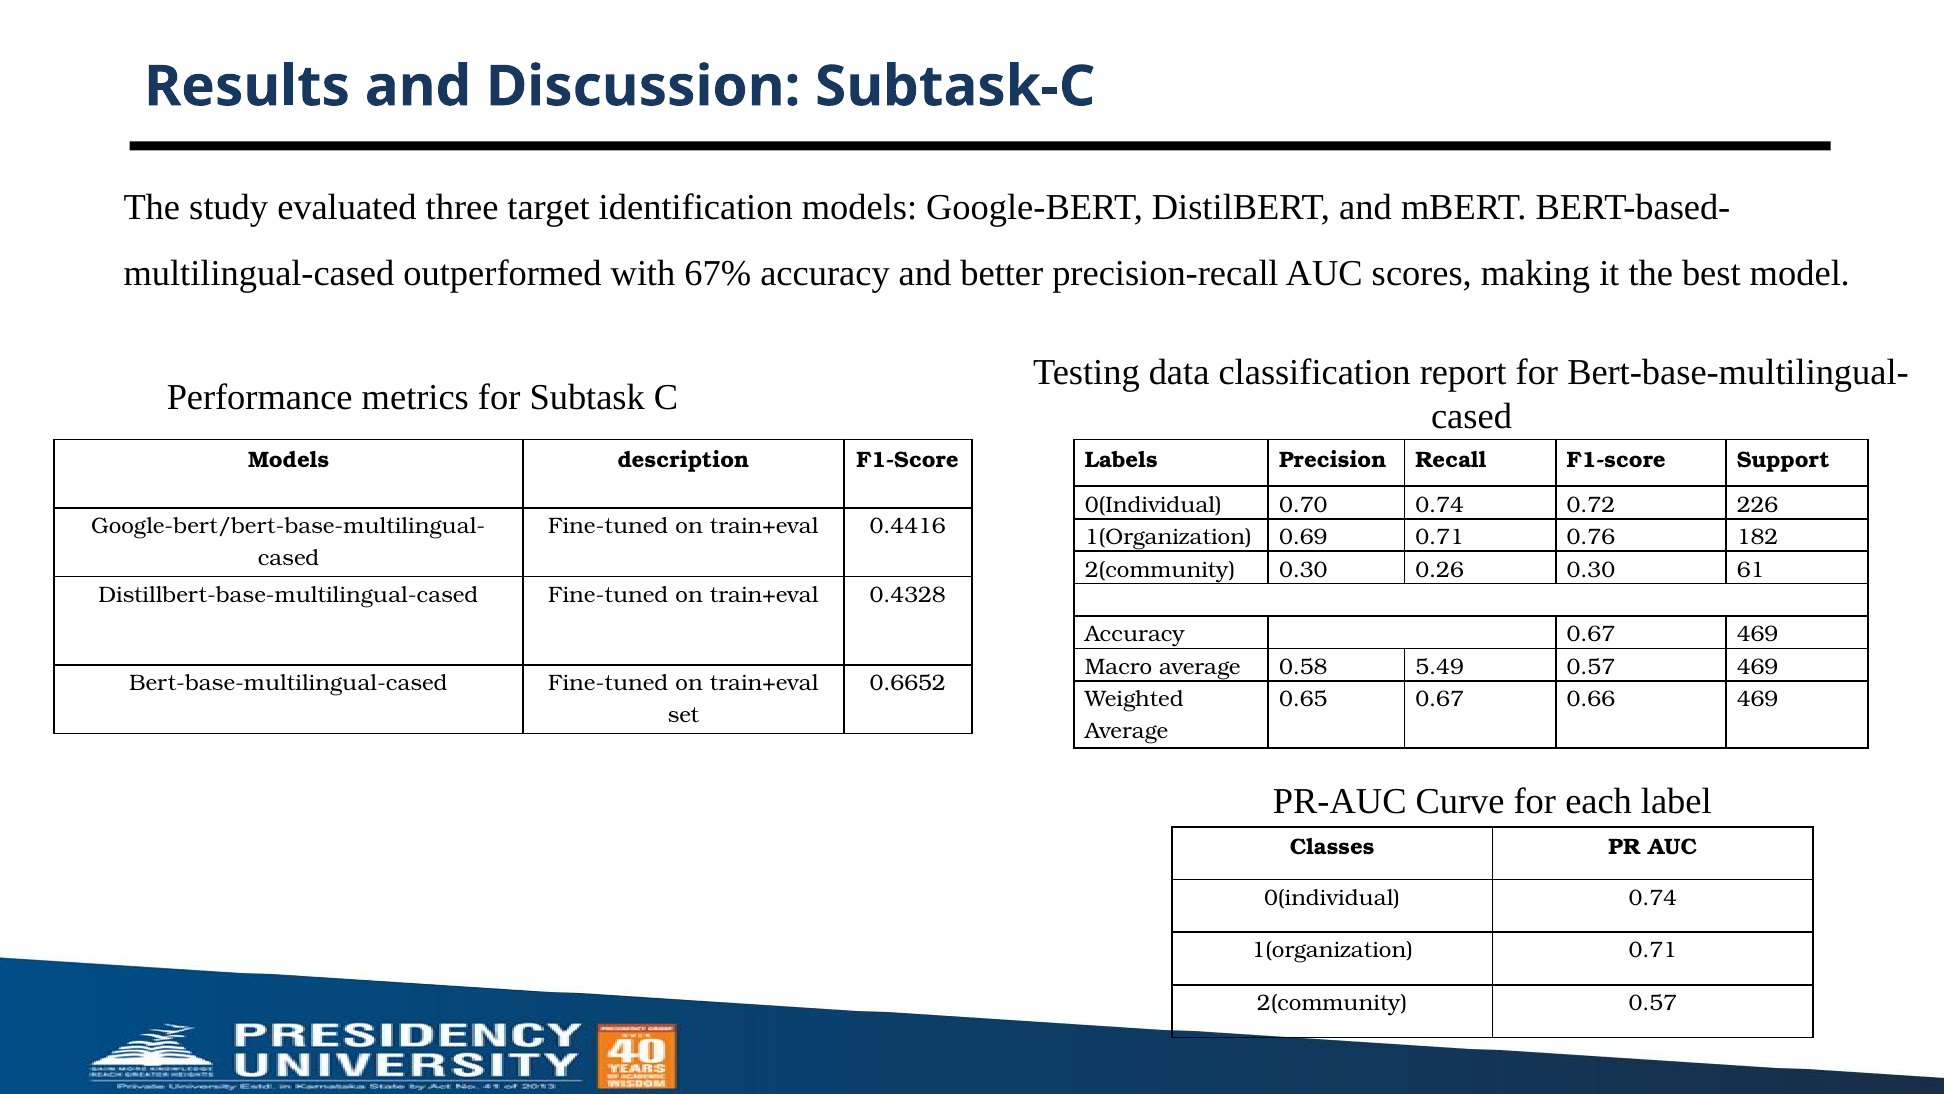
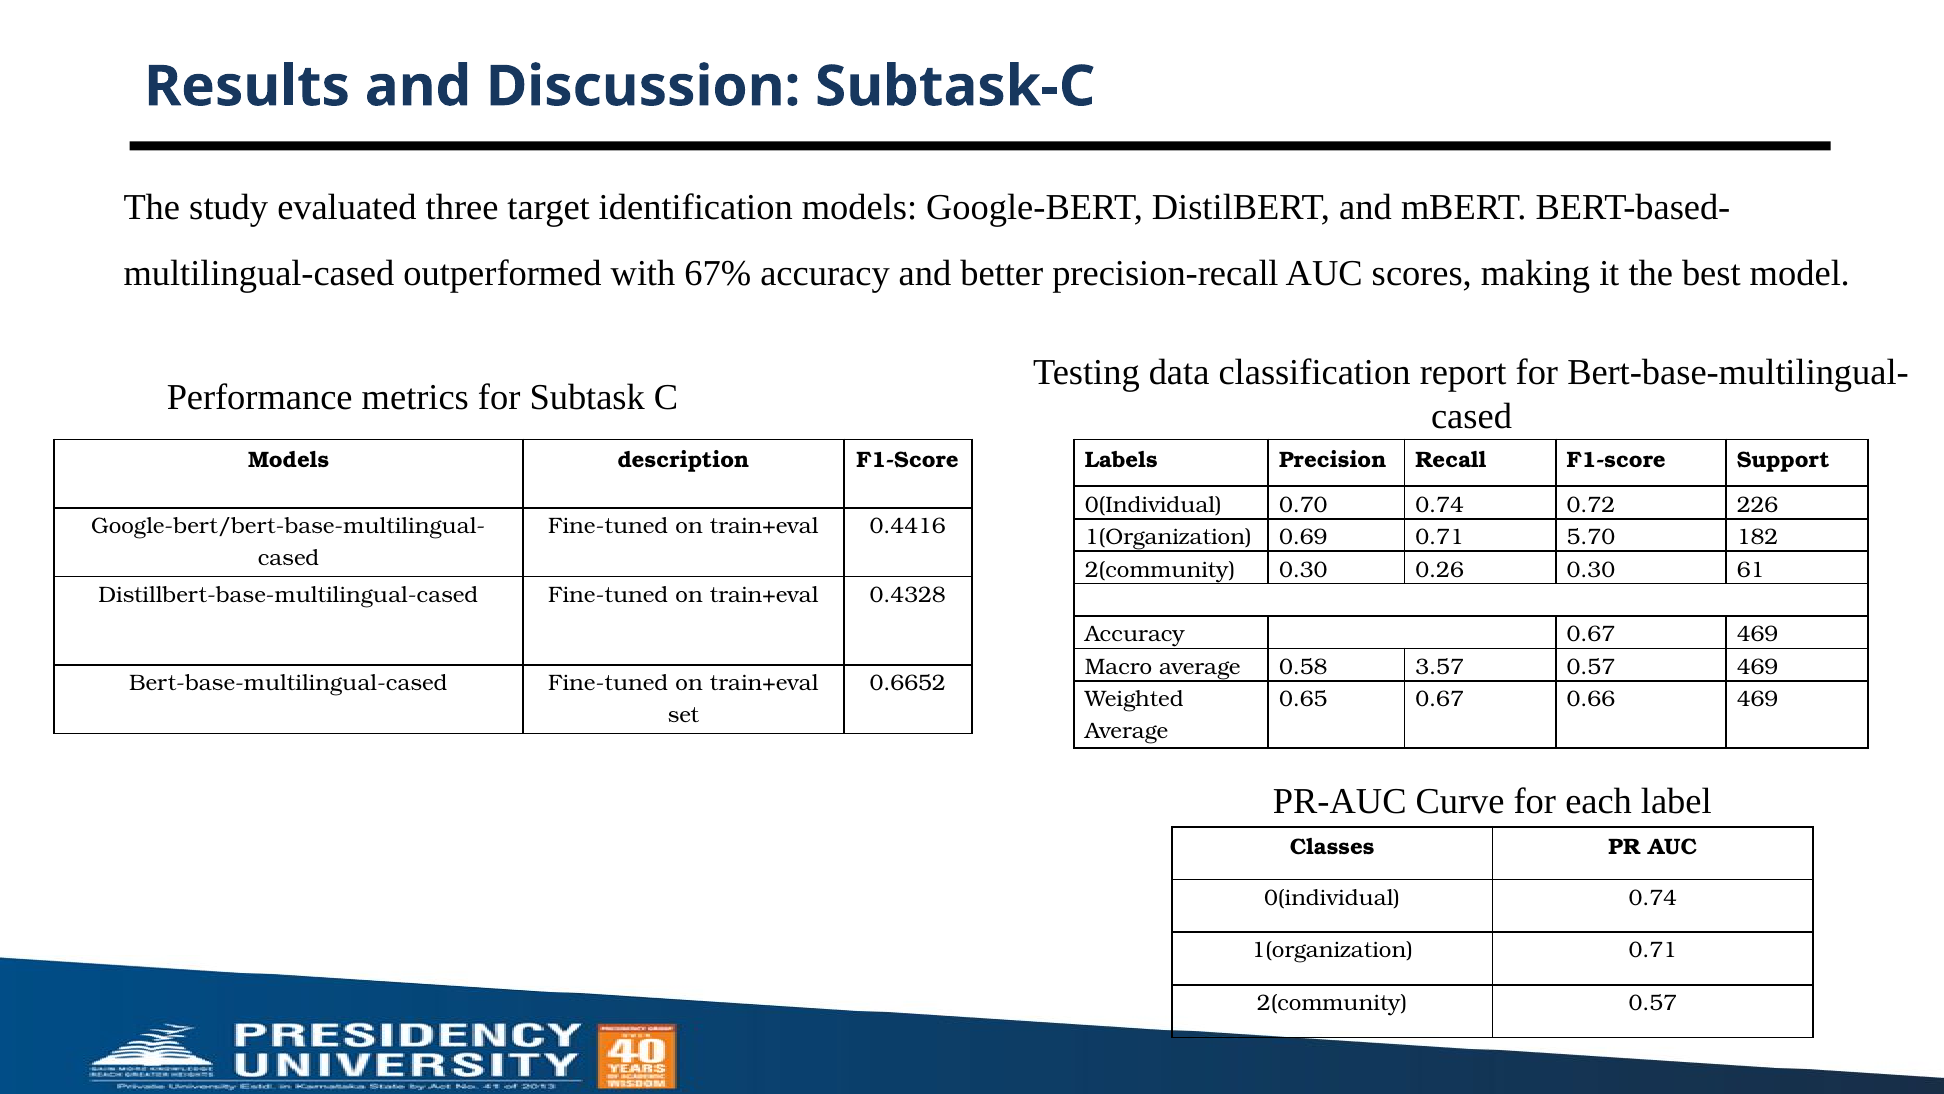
0.76: 0.76 -> 5.70
5.49: 5.49 -> 3.57
